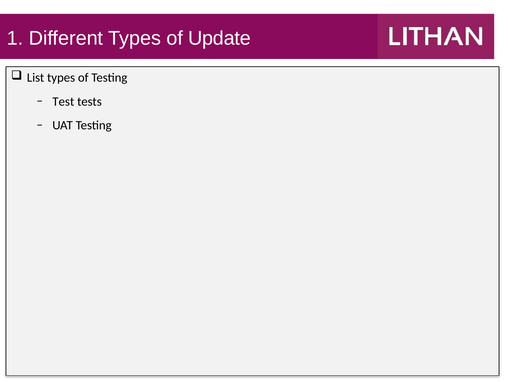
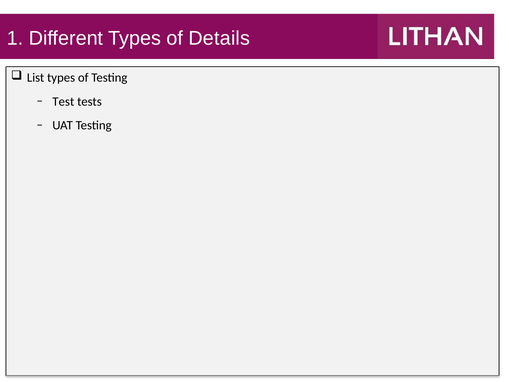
Update: Update -> Details
